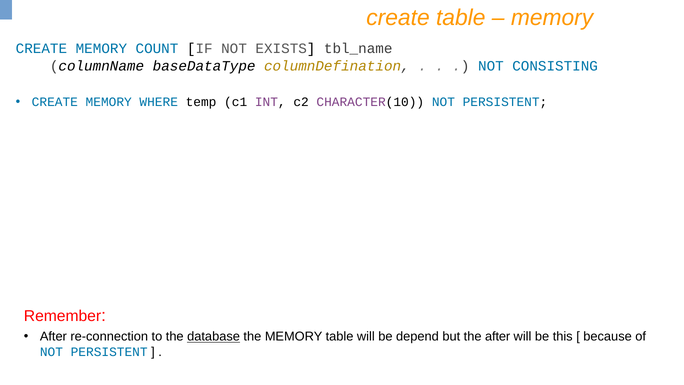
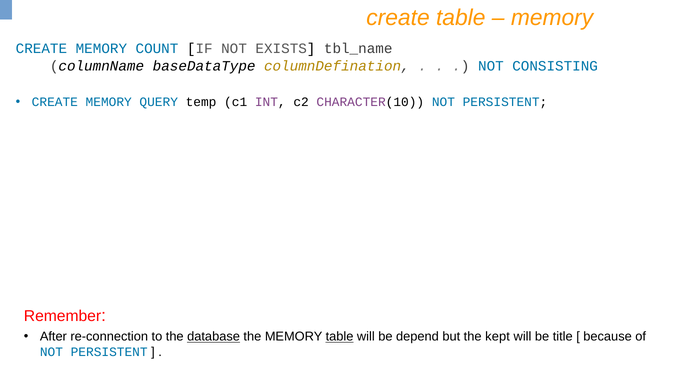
WHERE: WHERE -> QUERY
table at (340, 337) underline: none -> present
the after: after -> kept
this: this -> title
